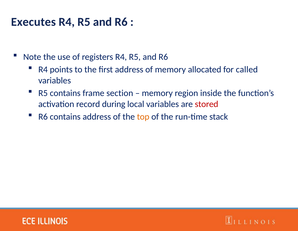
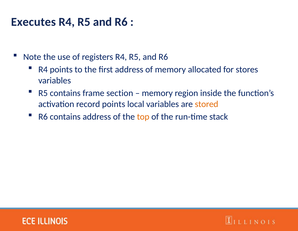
called: called -> stores
record during: during -> points
stored colour: red -> orange
